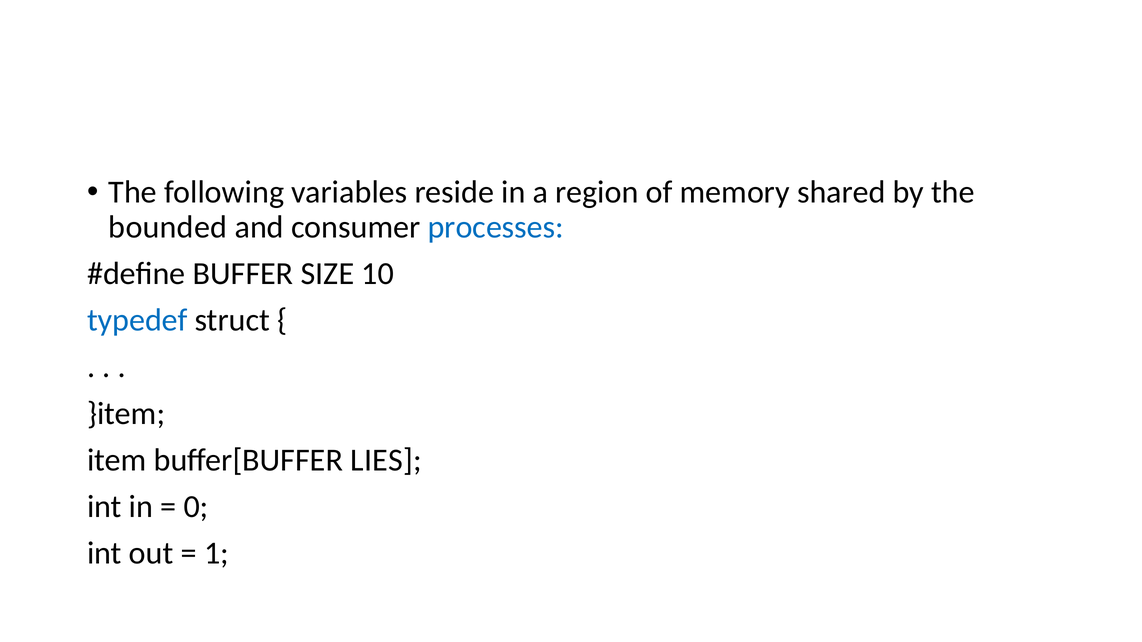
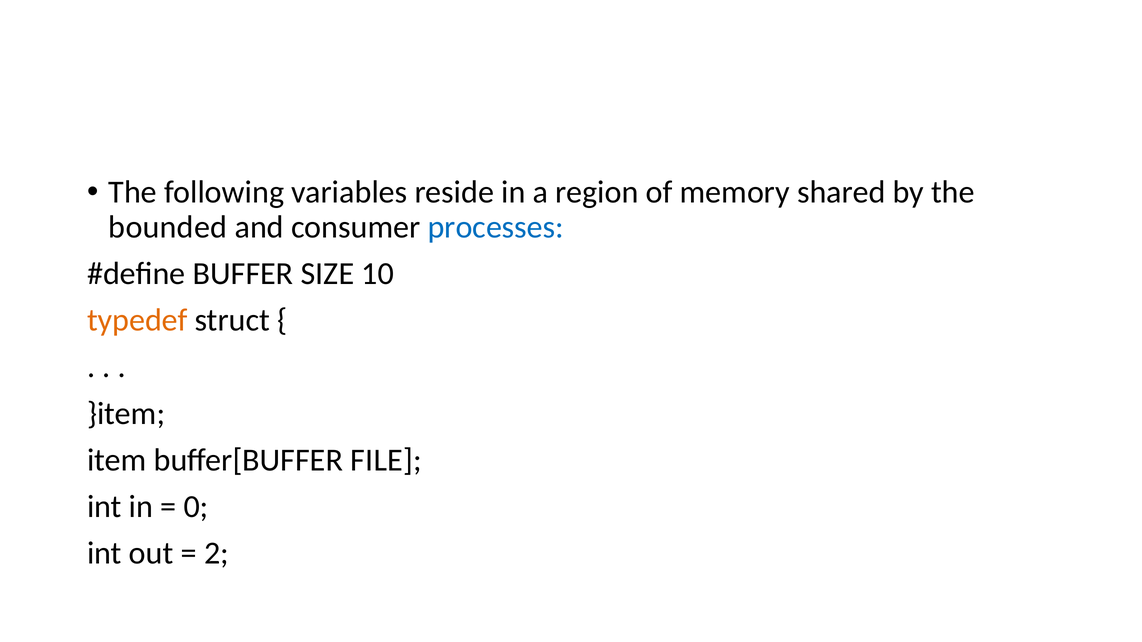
typedef colour: blue -> orange
LIES: LIES -> FILE
1: 1 -> 2
